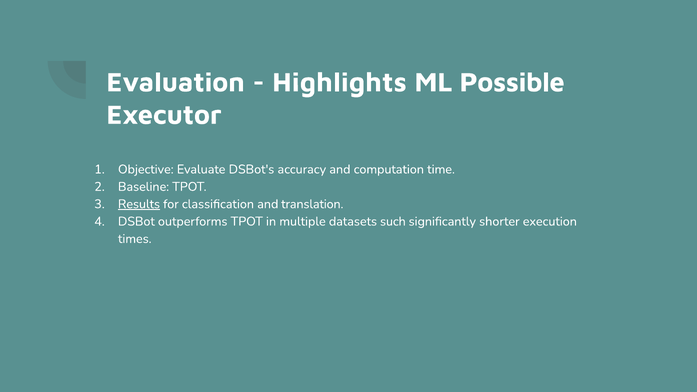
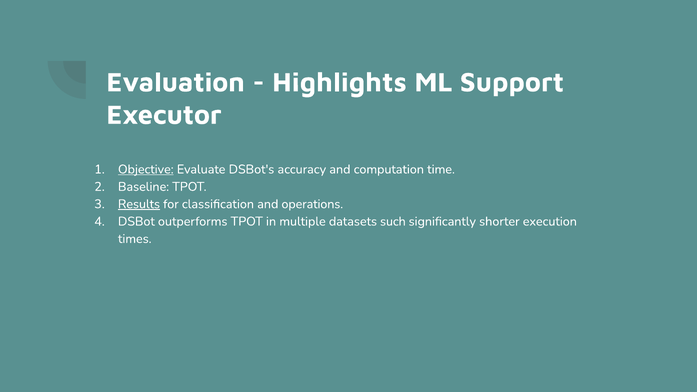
Possible: Possible -> Support
Objective underline: none -> present
translation: translation -> operations
